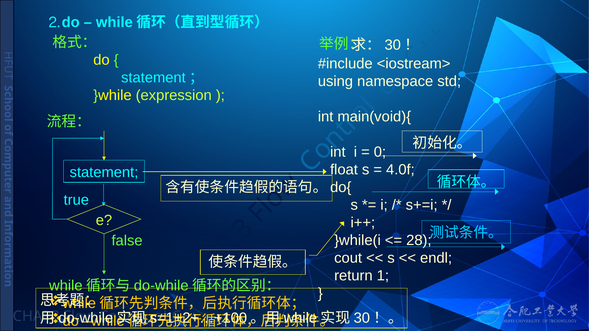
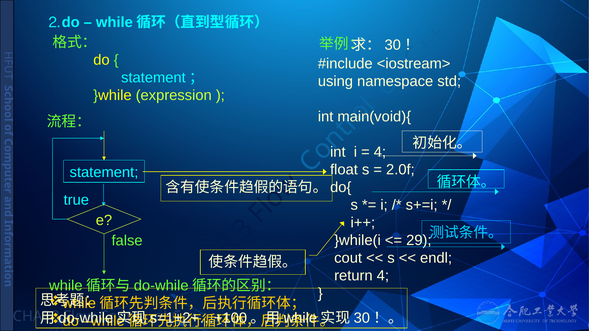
0 at (380, 152): 0 -> 4
4.0f: 4.0f -> 2.0f
28: 28 -> 29
return 1: 1 -> 4
